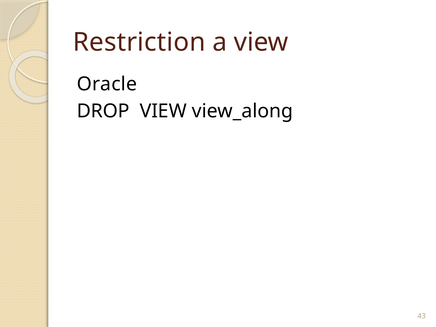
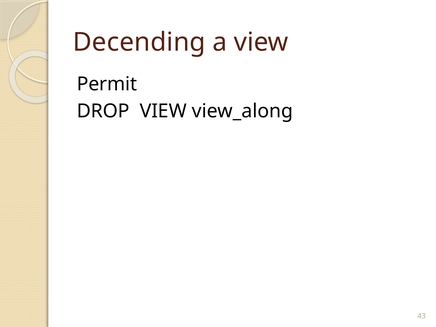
Restriction: Restriction -> Decending
Oracle: Oracle -> Permit
